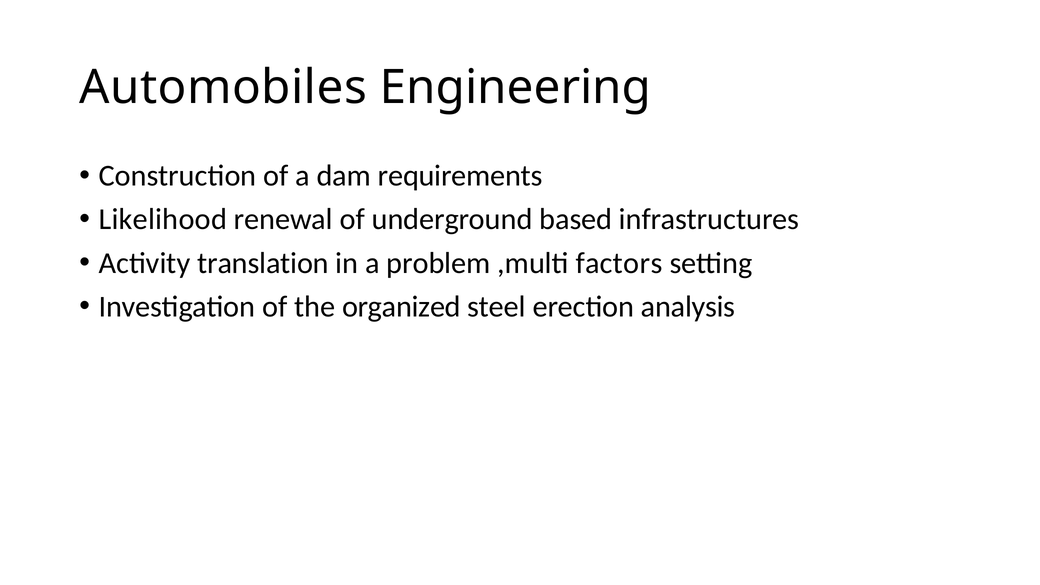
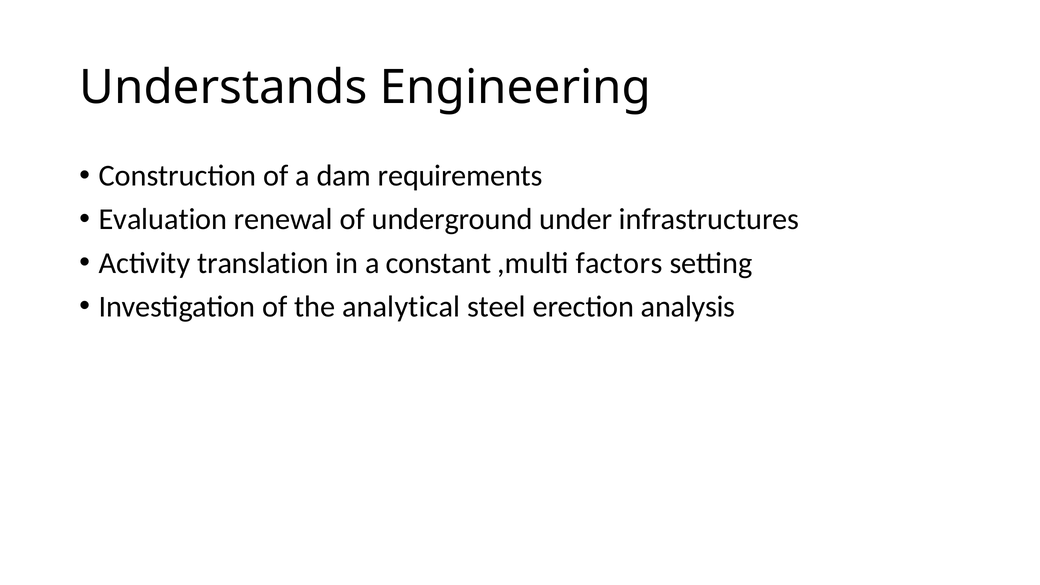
Automobiles: Automobiles -> Understands
Likelihood: Likelihood -> Evaluation
based: based -> under
problem: problem -> constant
organized: organized -> analytical
